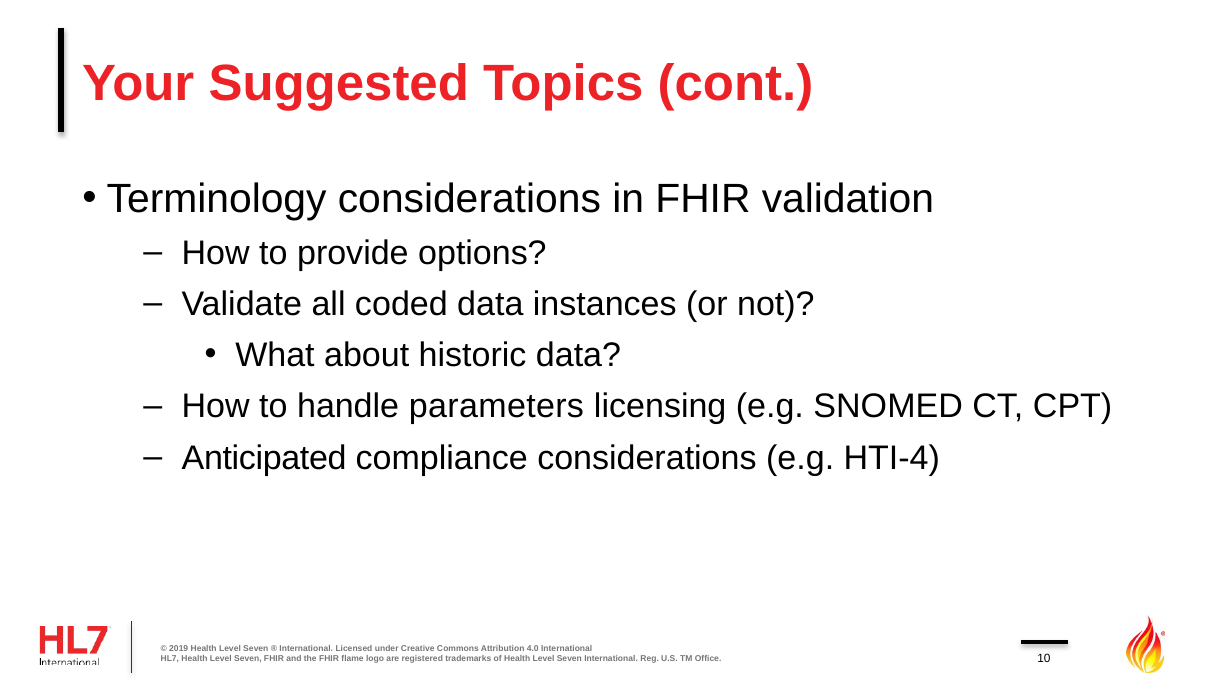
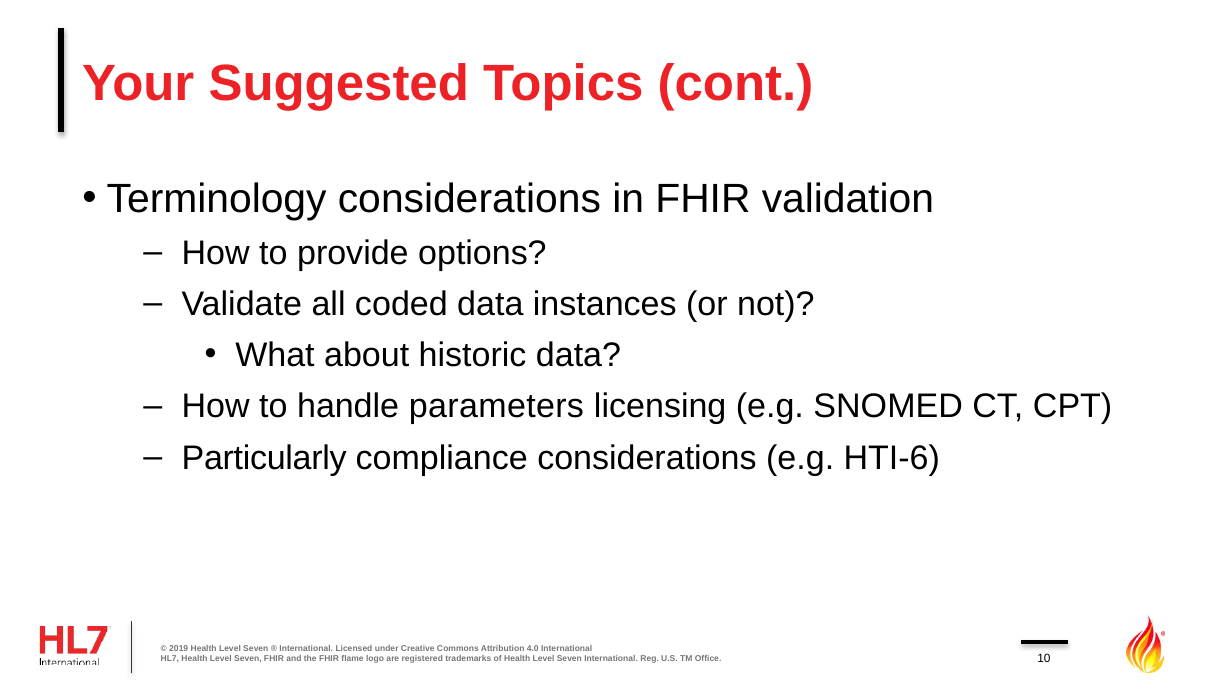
Anticipated: Anticipated -> Particularly
HTI-4: HTI-4 -> HTI-6
